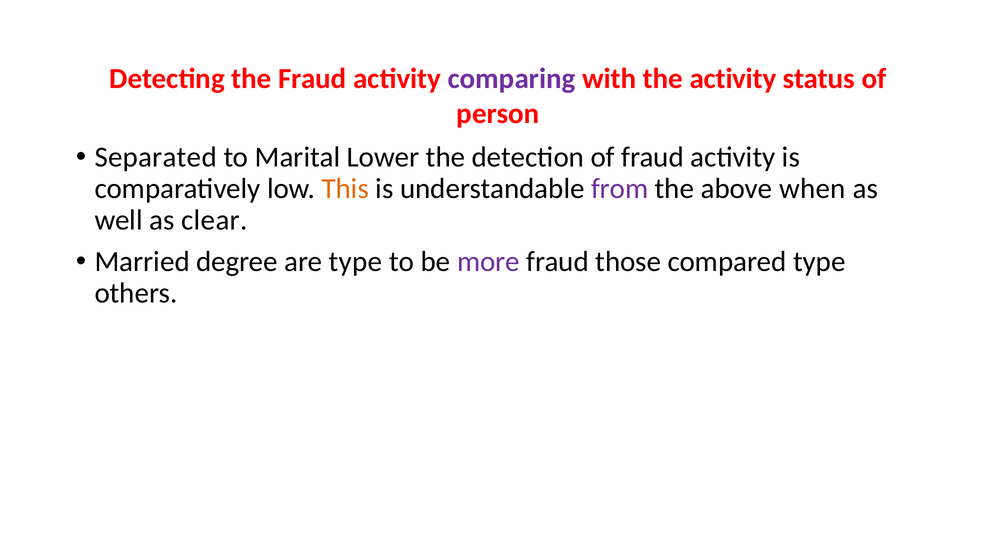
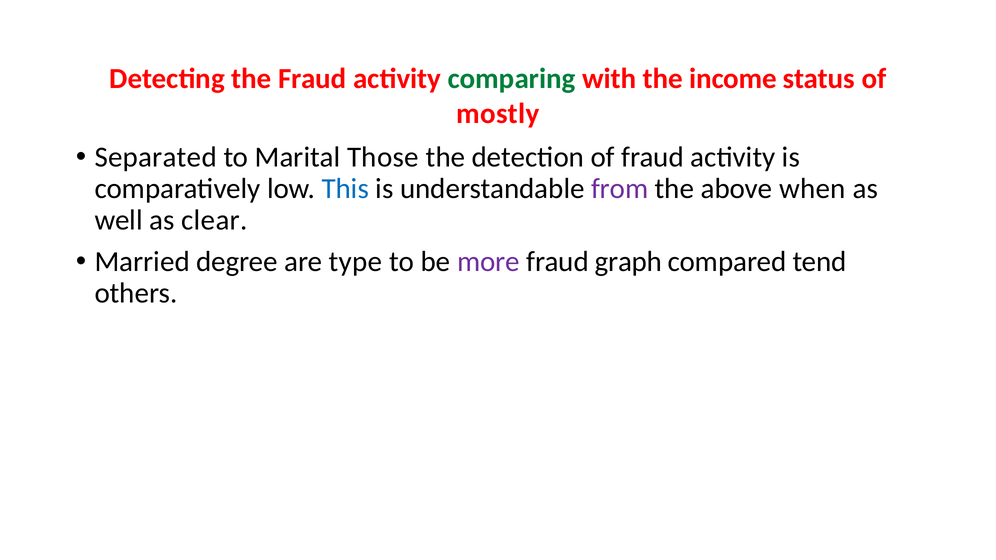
comparing colour: purple -> green
the activity: activity -> income
person: person -> mostly
Lower: Lower -> Those
This colour: orange -> blue
those: those -> graph
compared type: type -> tend
